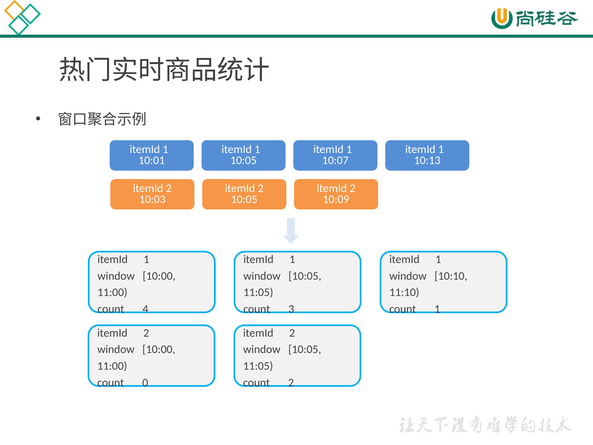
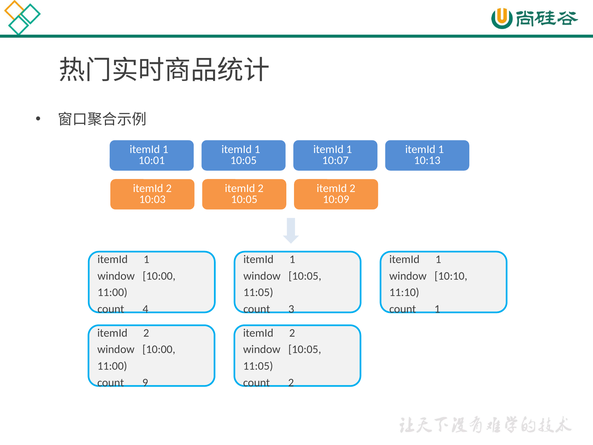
0: 0 -> 9
